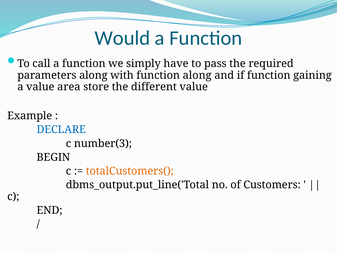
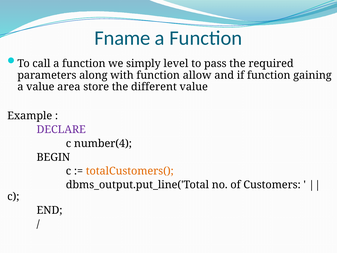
Would: Would -> Fname
have: have -> level
function along: along -> allow
DECLARE colour: blue -> purple
number(3: number(3 -> number(4
